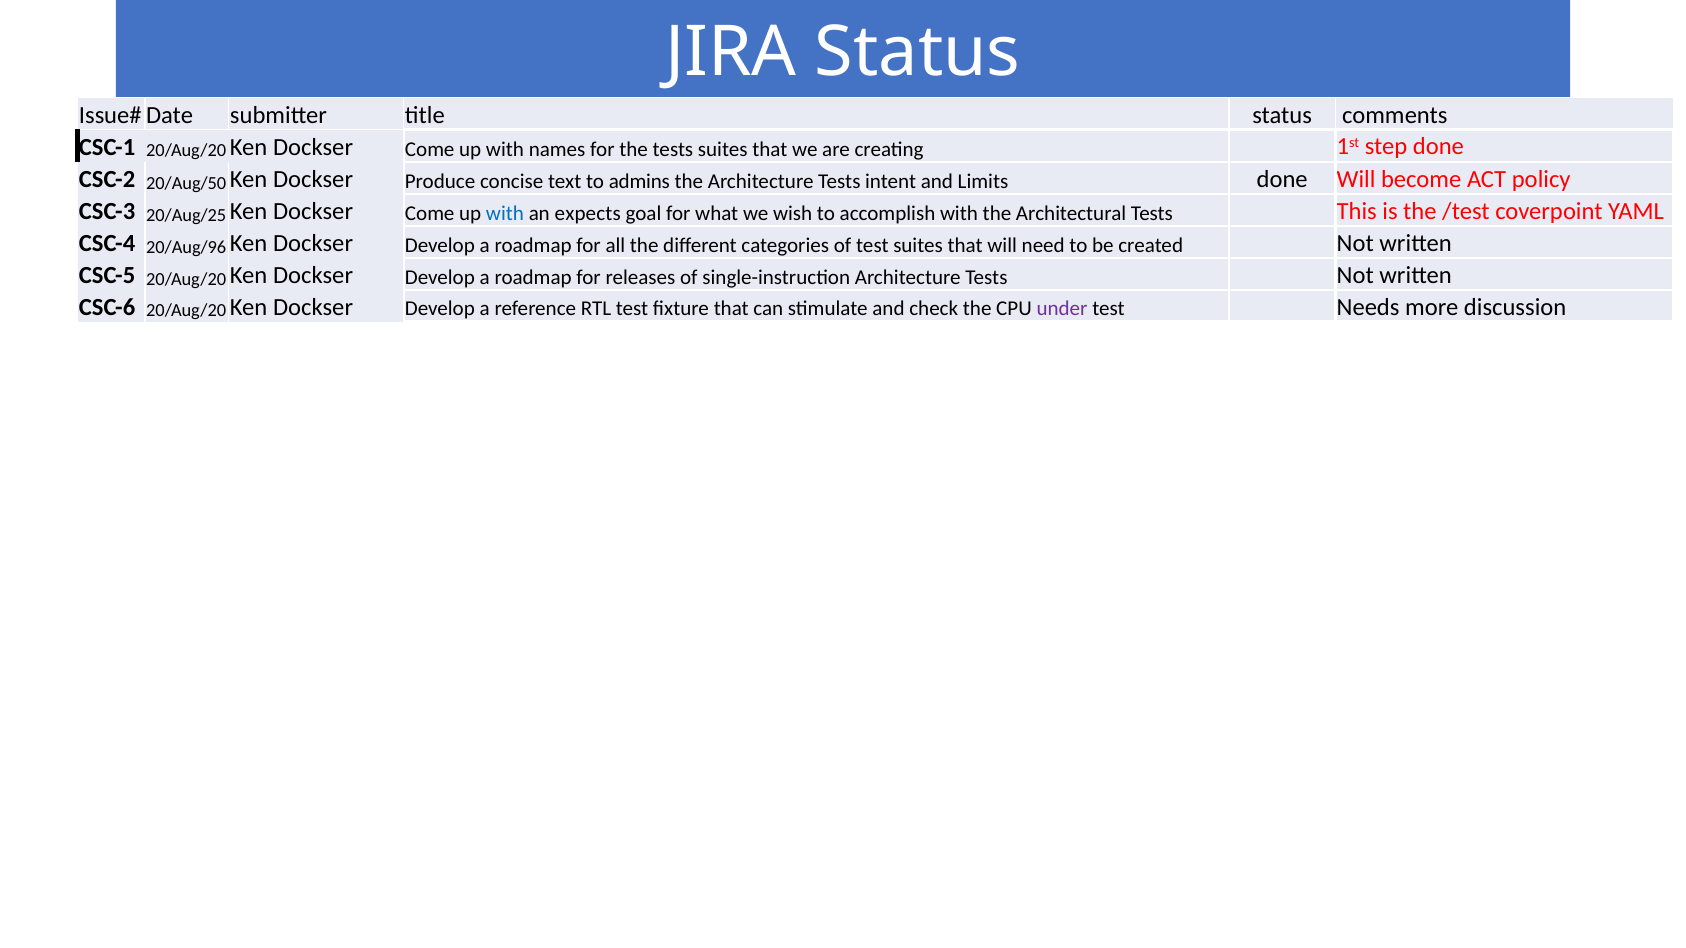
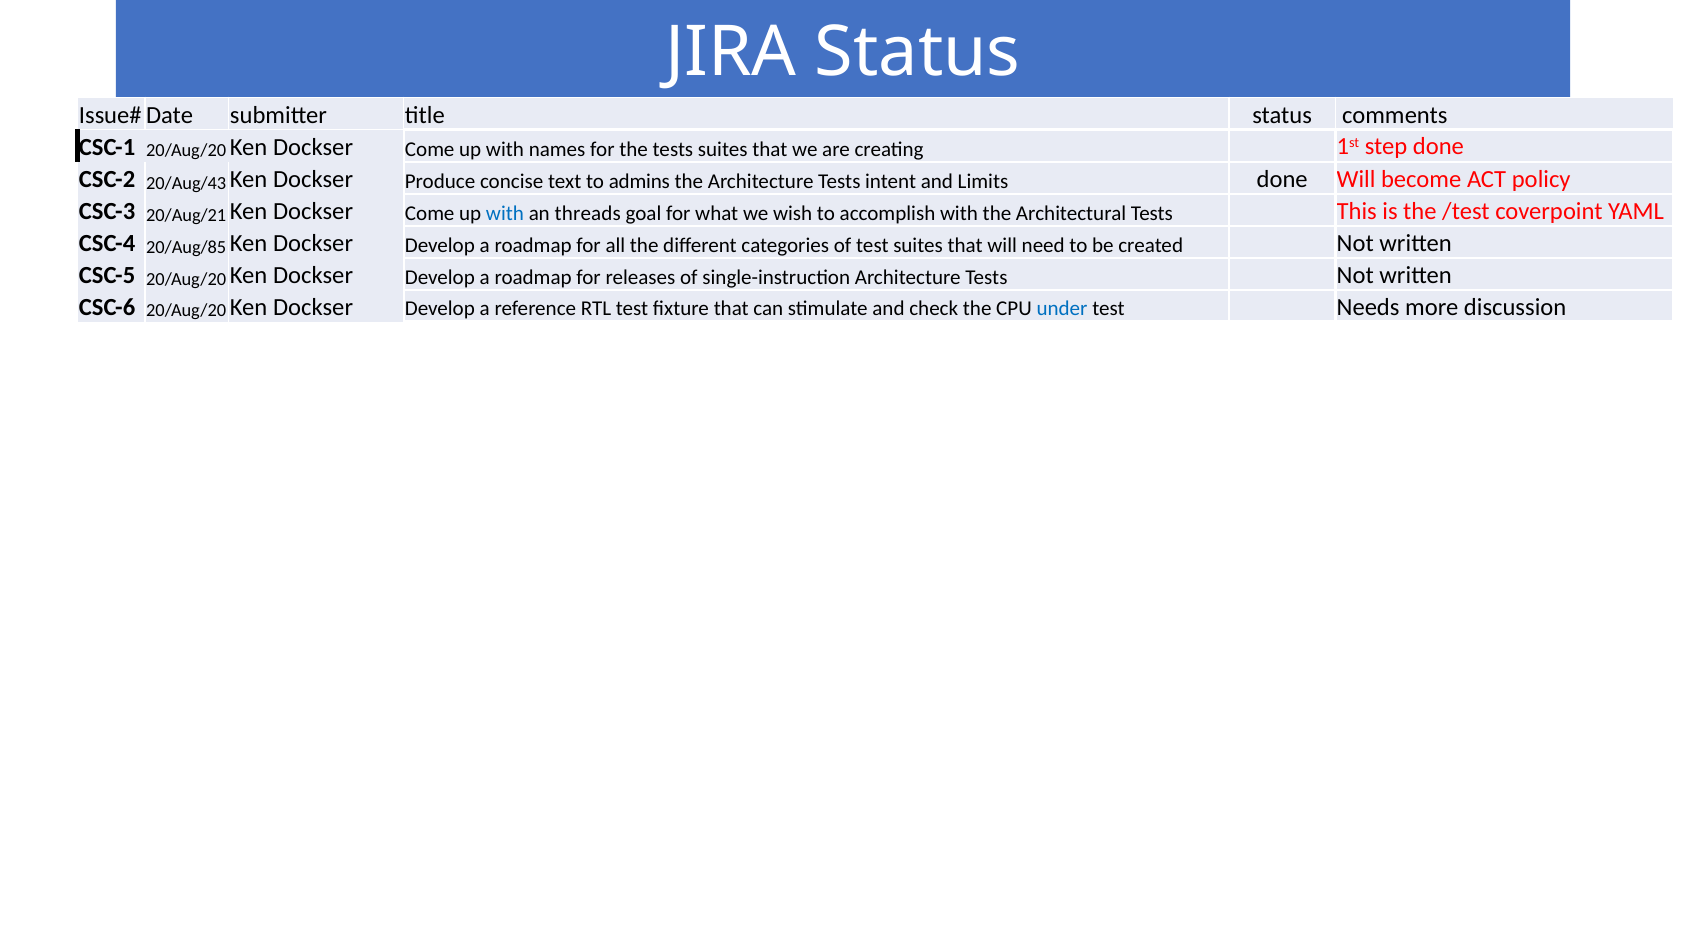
20/Aug/50: 20/Aug/50 -> 20/Aug/43
20/Aug/25: 20/Aug/25 -> 20/Aug/21
expects: expects -> threads
20/Aug/96: 20/Aug/96 -> 20/Aug/85
under colour: purple -> blue
